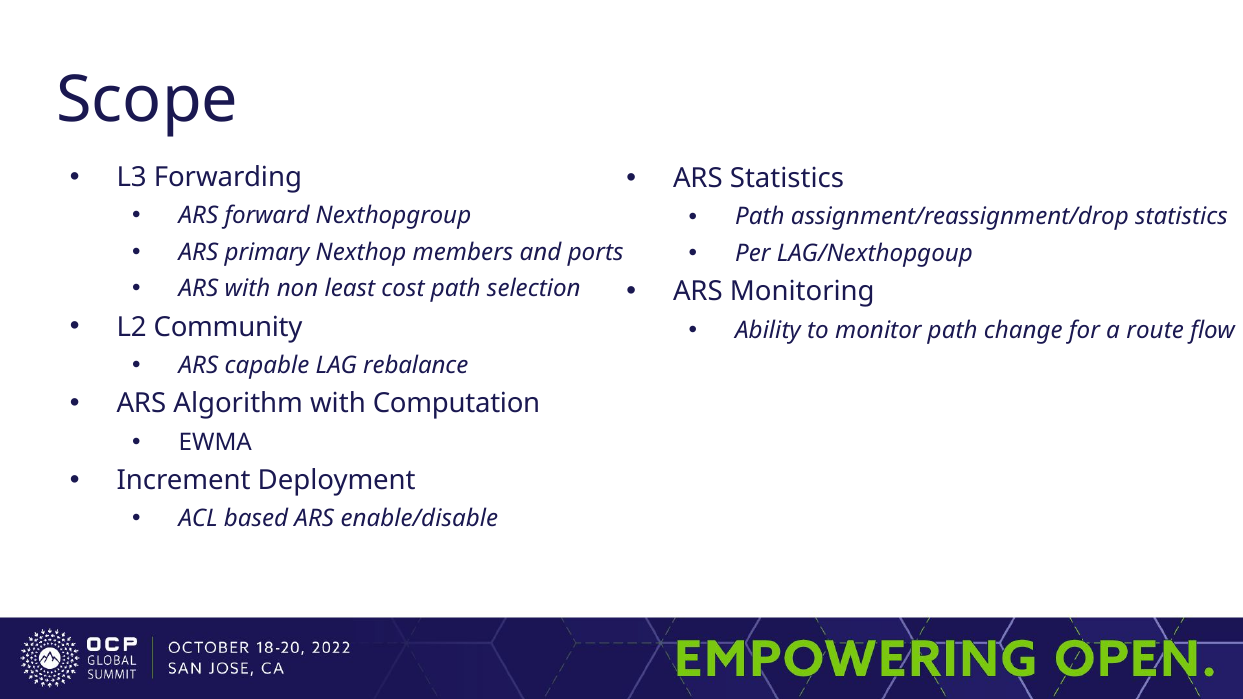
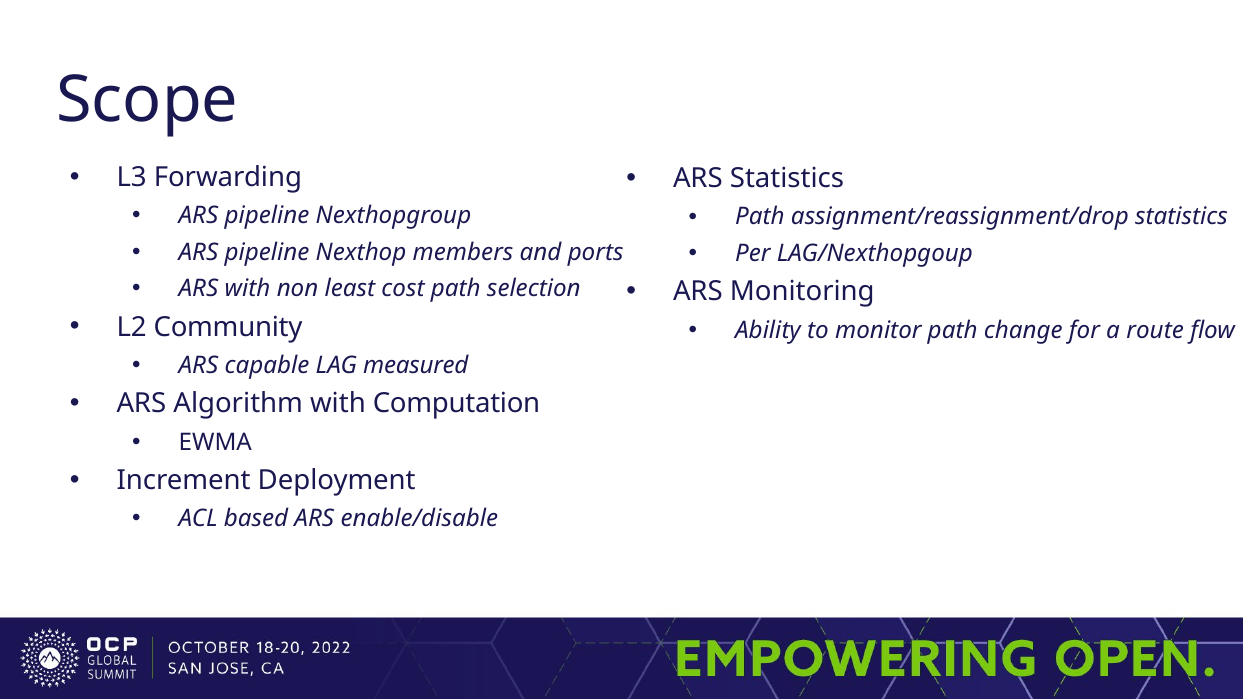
forward at (267, 216): forward -> pipeline
primary at (267, 252): primary -> pipeline
rebalance: rebalance -> measured
